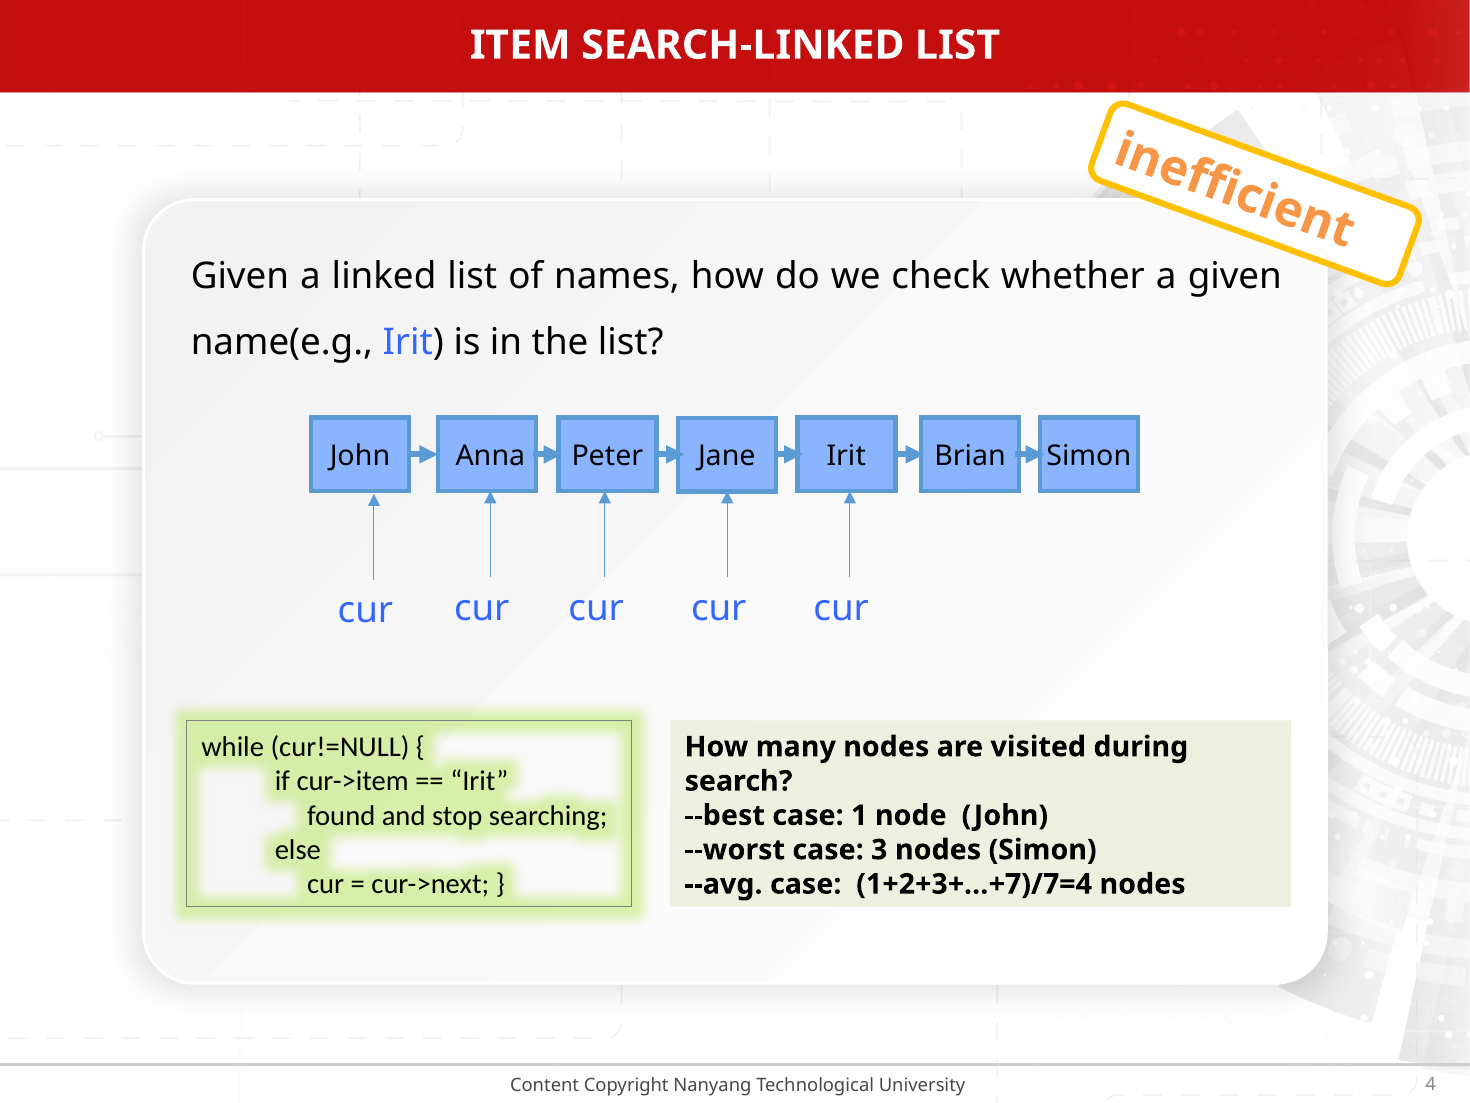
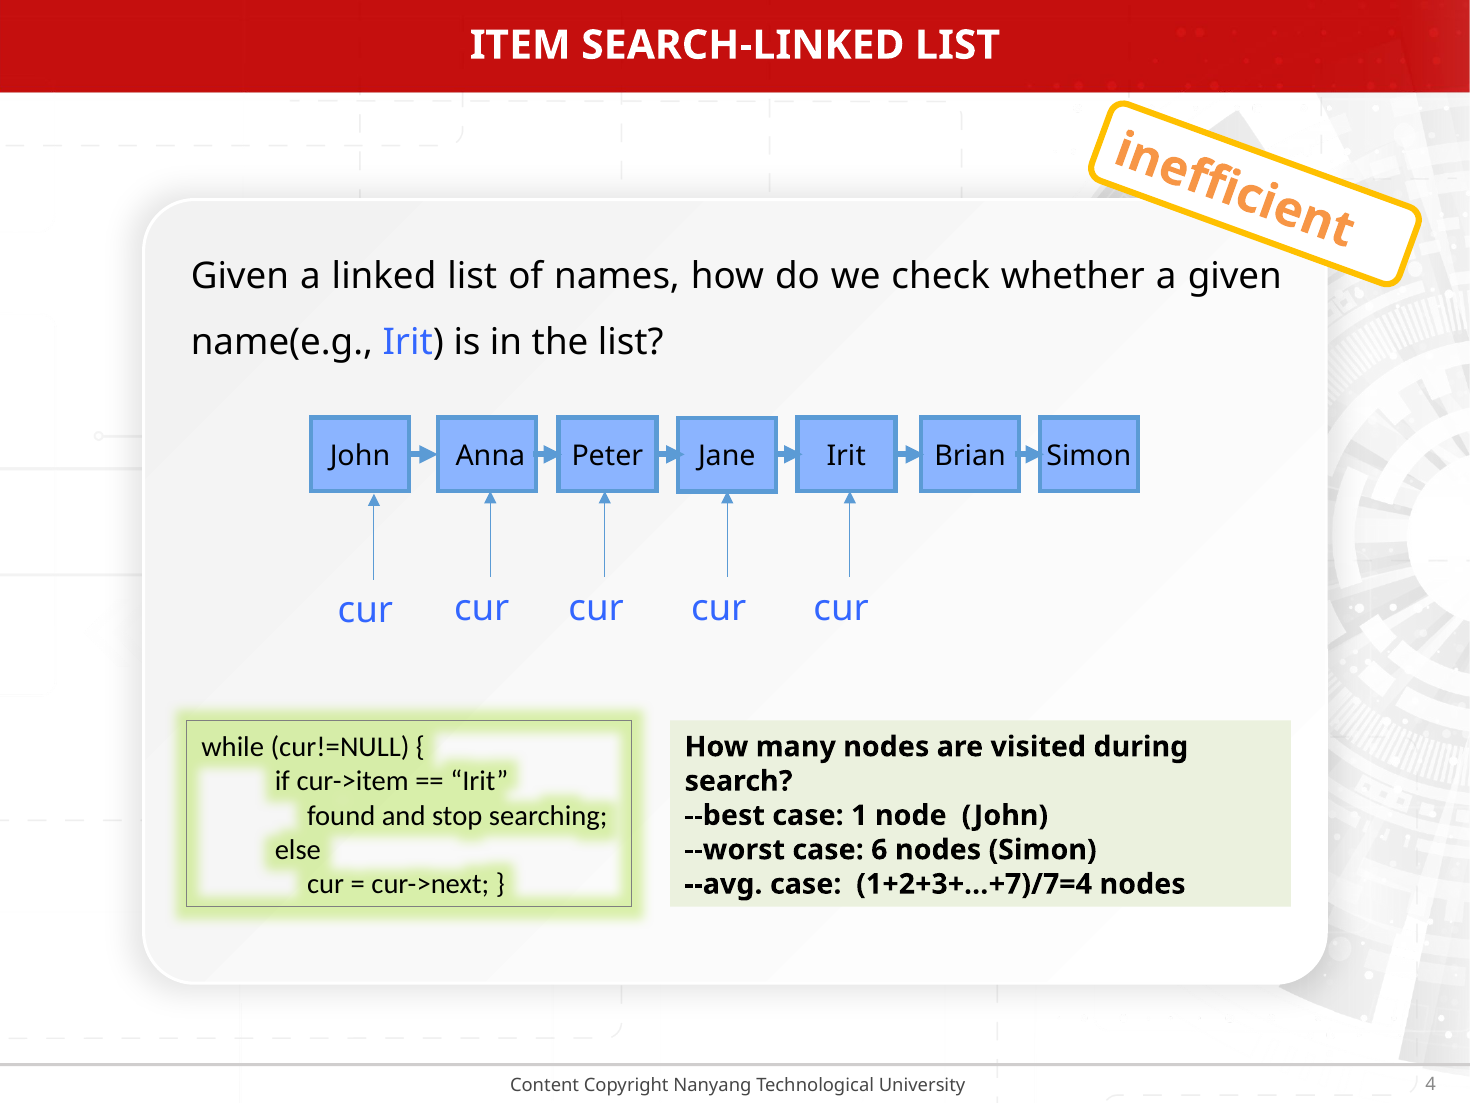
3: 3 -> 6
